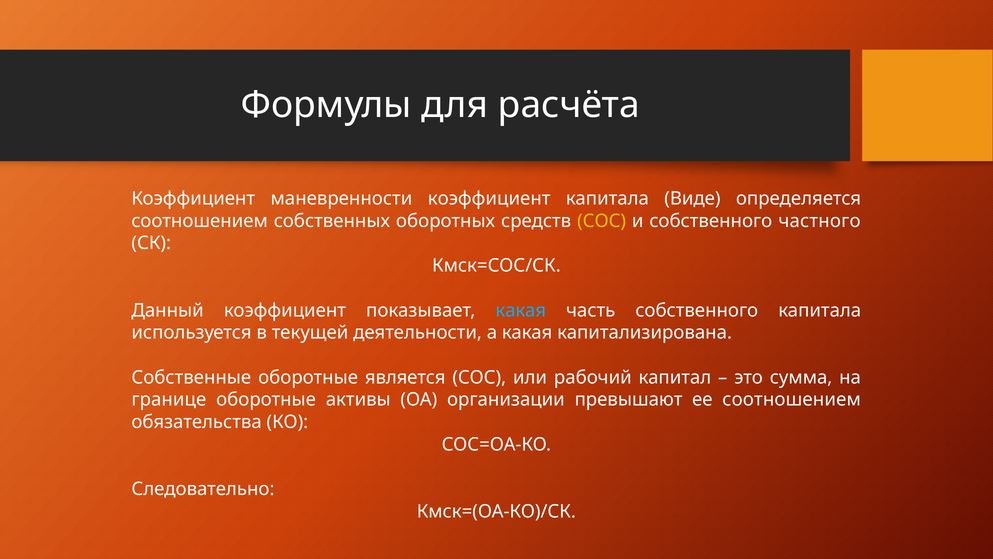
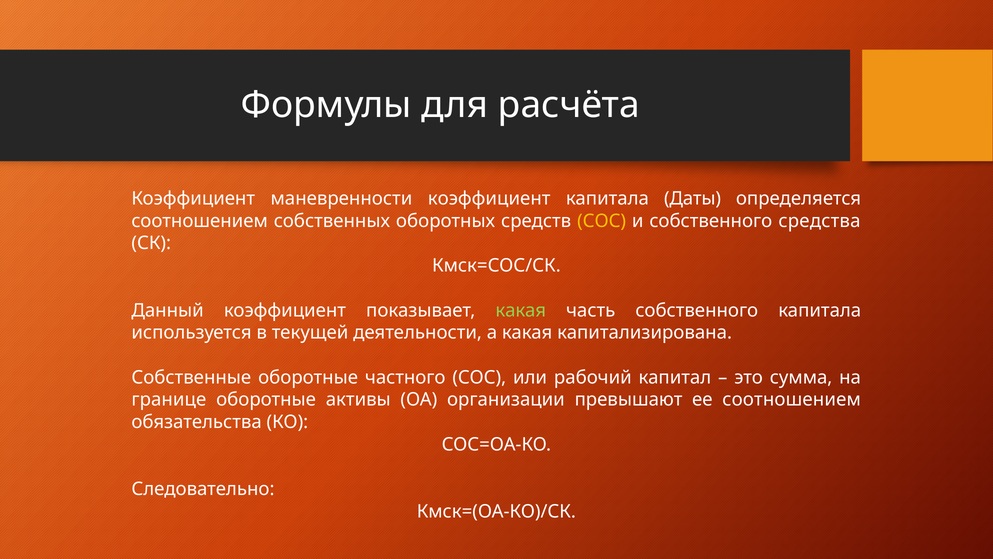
Виде: Виде -> Даты
частного: частного -> средства
какая at (521, 310) colour: light blue -> light green
является: является -> частного
